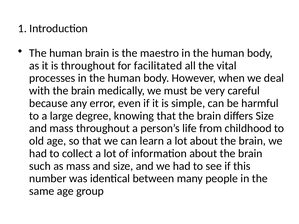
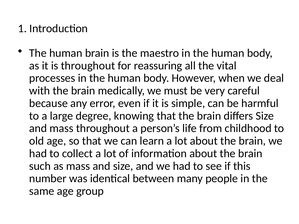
facilitated: facilitated -> reassuring
